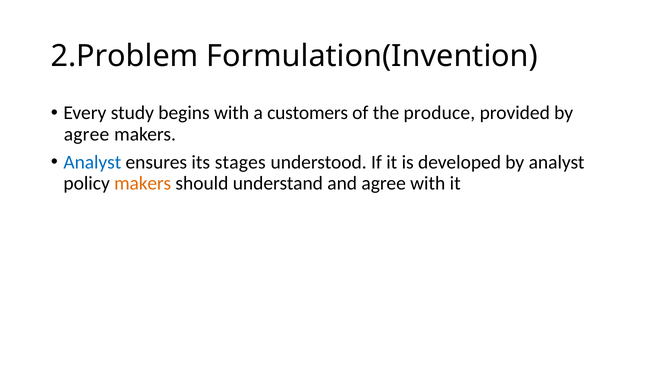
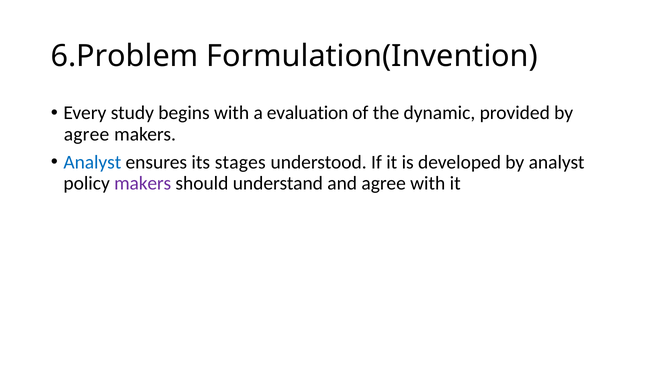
2.Problem: 2.Problem -> 6.Problem
customers: customers -> evaluation
produce: produce -> dynamic
makers at (143, 183) colour: orange -> purple
